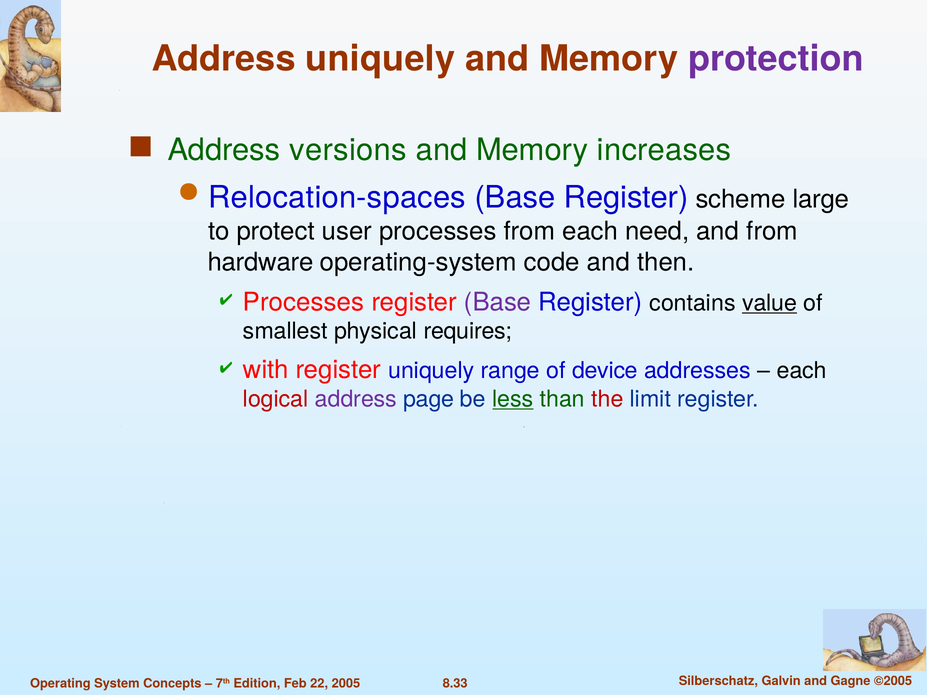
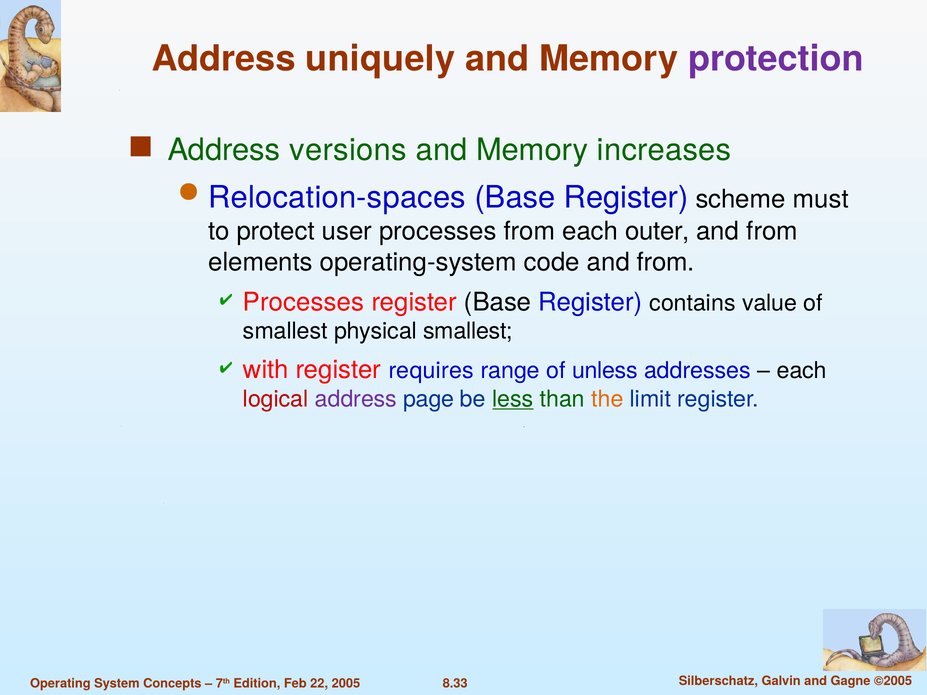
large: large -> must
need: need -> outer
hardware: hardware -> elements
code and then: then -> from
Base at (498, 302) colour: purple -> black
value underline: present -> none
physical requires: requires -> smallest
register uniquely: uniquely -> requires
device: device -> unless
the colour: red -> orange
